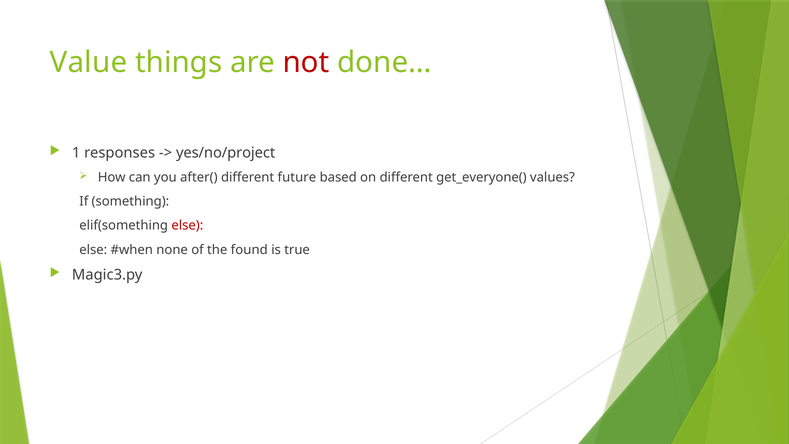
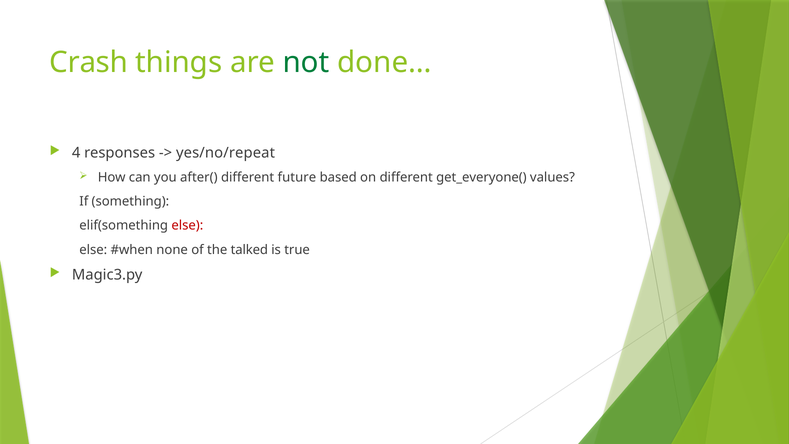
Value: Value -> Crash
not colour: red -> green
1: 1 -> 4
yes/no/project: yes/no/project -> yes/no/repeat
found: found -> talked
